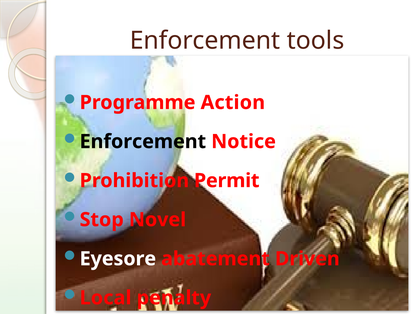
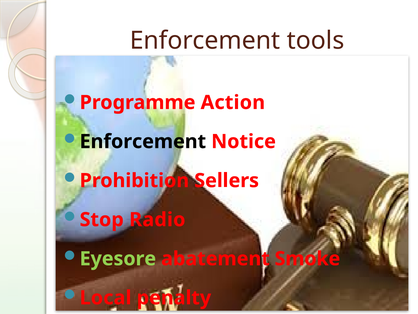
Permit: Permit -> Sellers
Novel: Novel -> Radio
Eyesore colour: white -> light green
Driven: Driven -> Smoke
